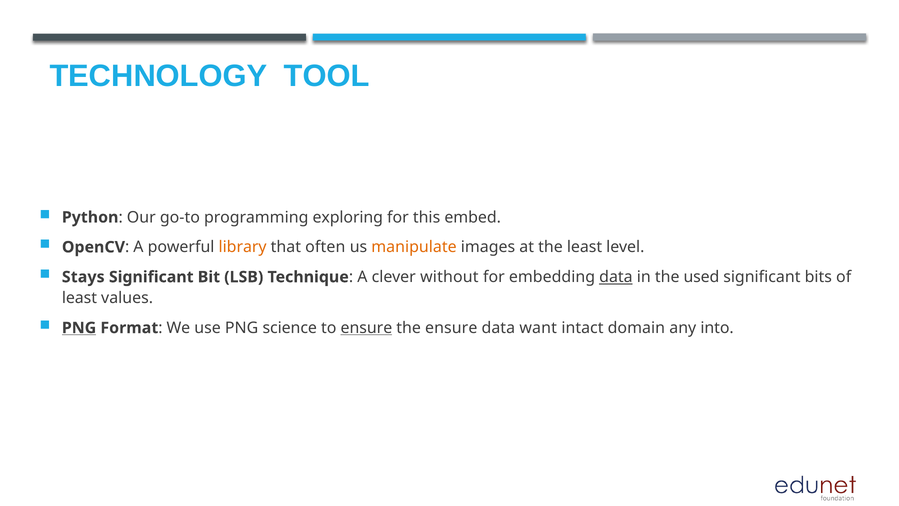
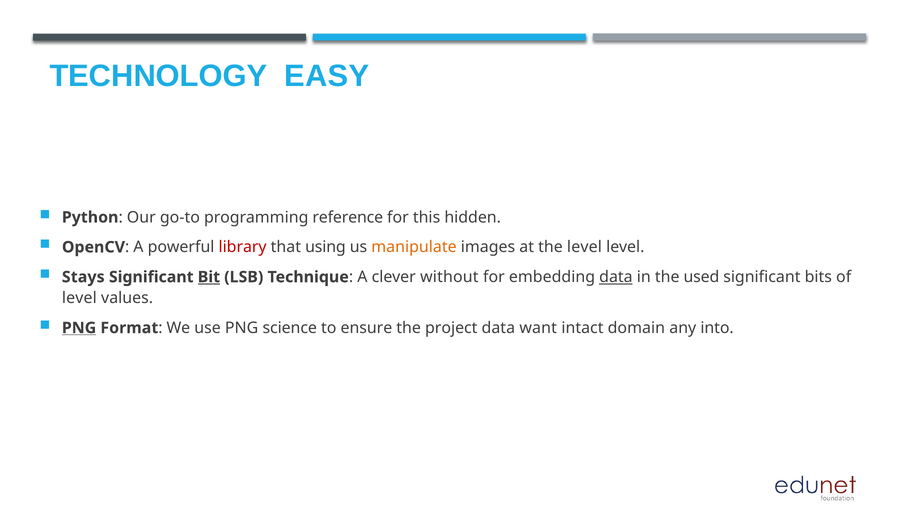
TOOL: TOOL -> EASY
exploring: exploring -> reference
embed: embed -> hidden
library colour: orange -> red
often: often -> using
the least: least -> level
Bit underline: none -> present
least at (79, 298): least -> level
ensure at (366, 328) underline: present -> none
the ensure: ensure -> project
